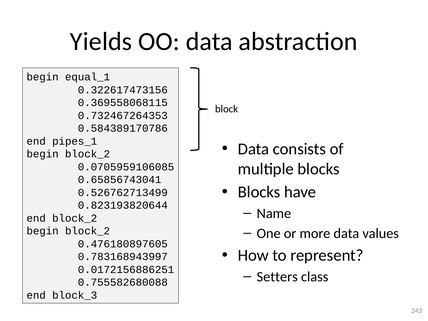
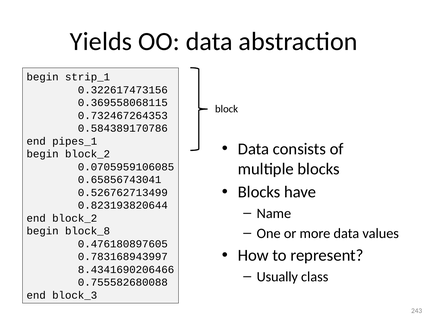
equal_1: equal_1 -> strip_1
block_2 at (88, 231): block_2 -> block_8
0.0172156886251: 0.0172156886251 -> 8.4341690206466
Setters: Setters -> Usually
